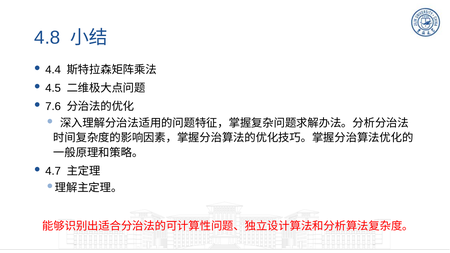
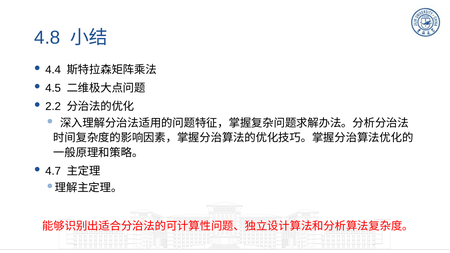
7.6: 7.6 -> 2.2
